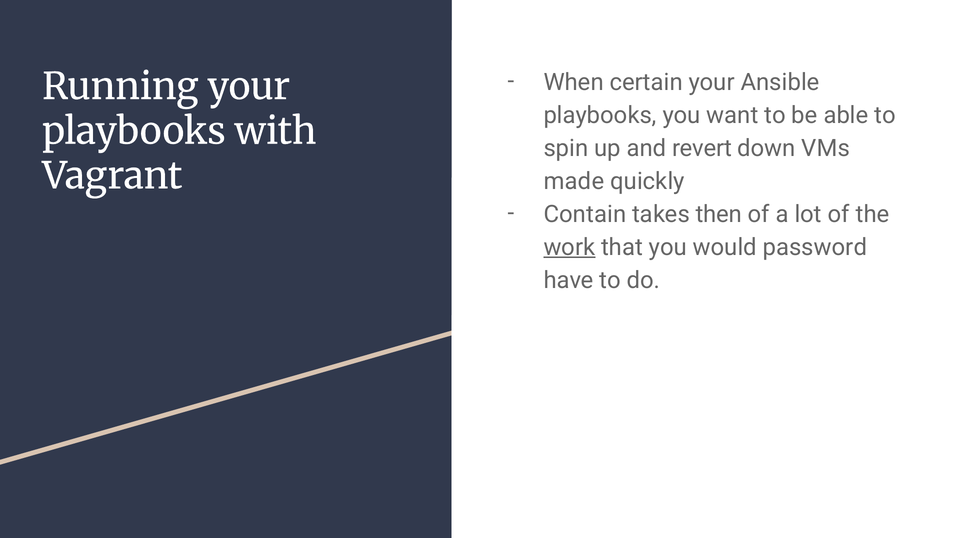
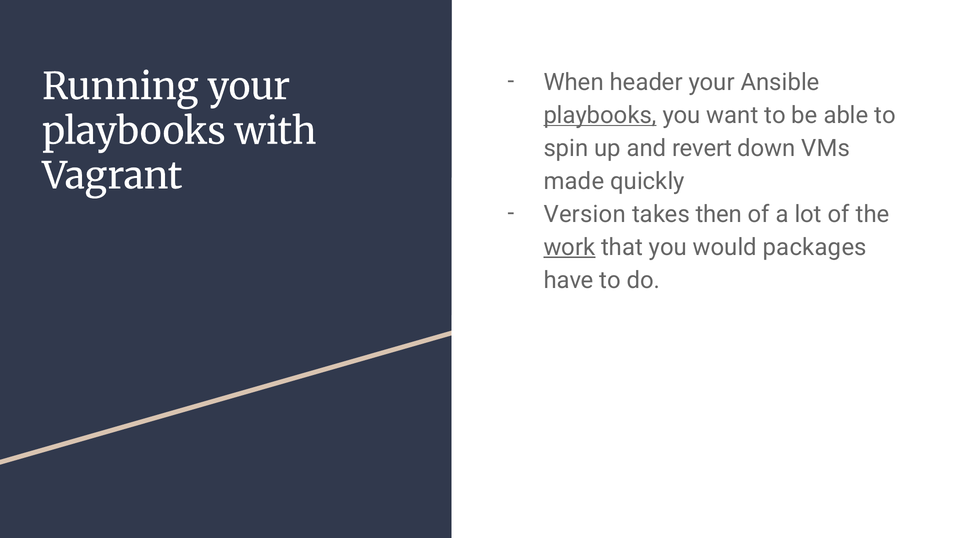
certain: certain -> header
playbooks at (600, 115) underline: none -> present
Contain: Contain -> Version
password: password -> packages
